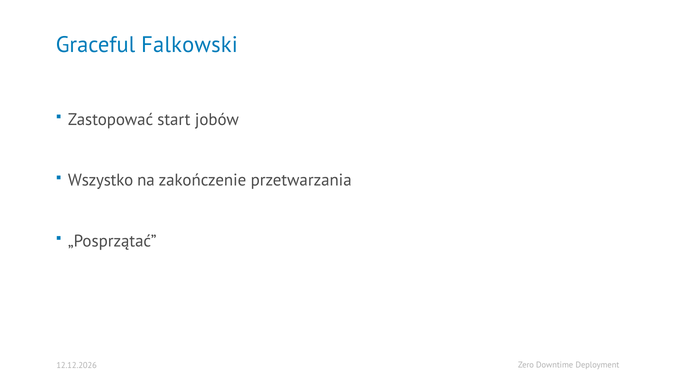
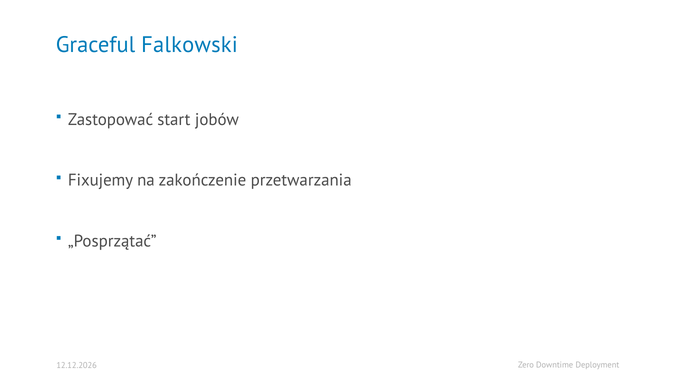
Wszystko: Wszystko -> Fixujemy
